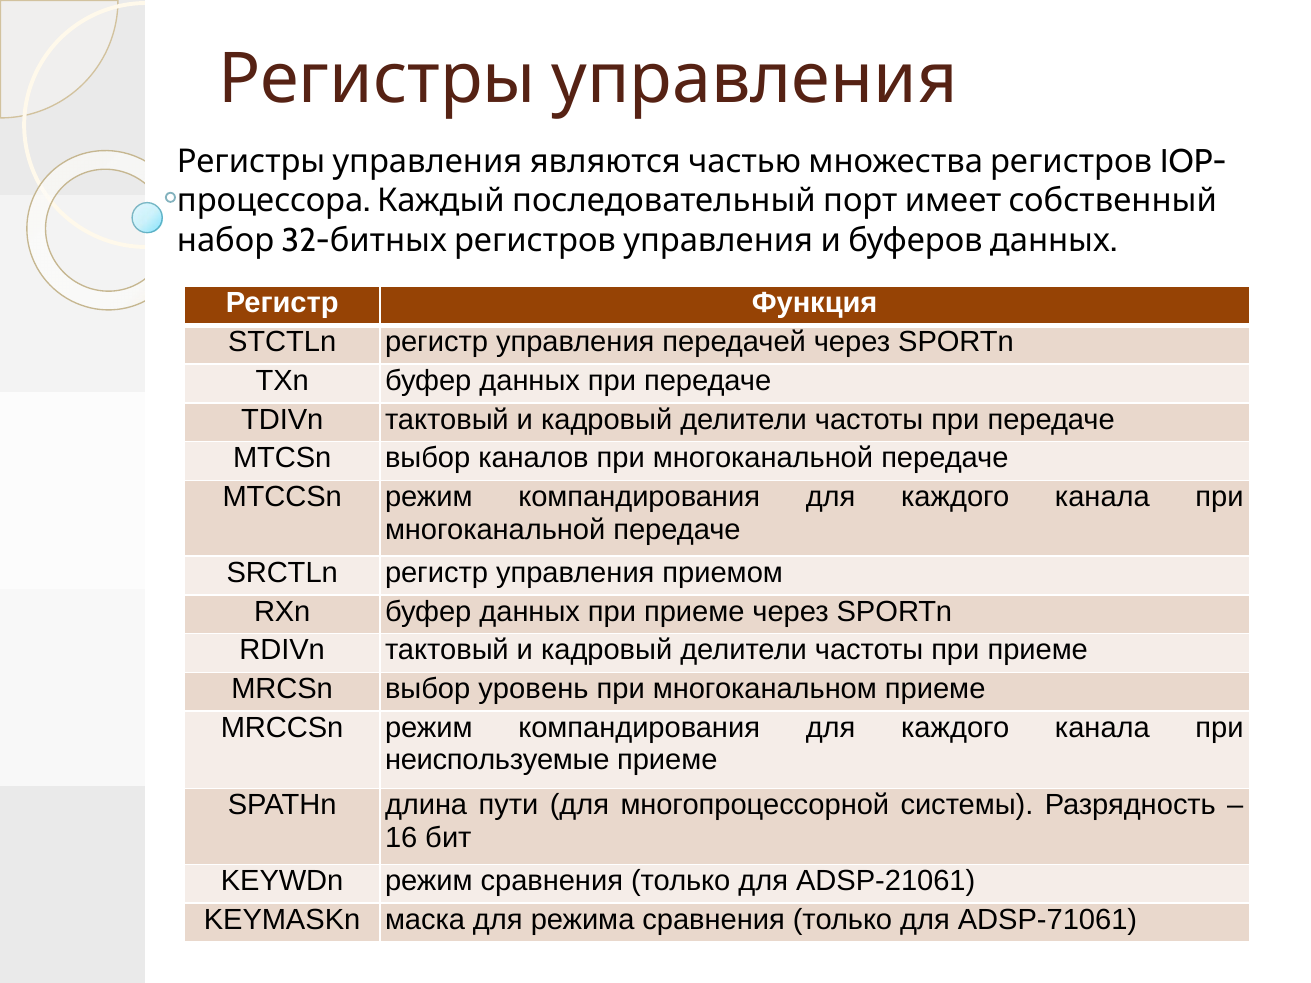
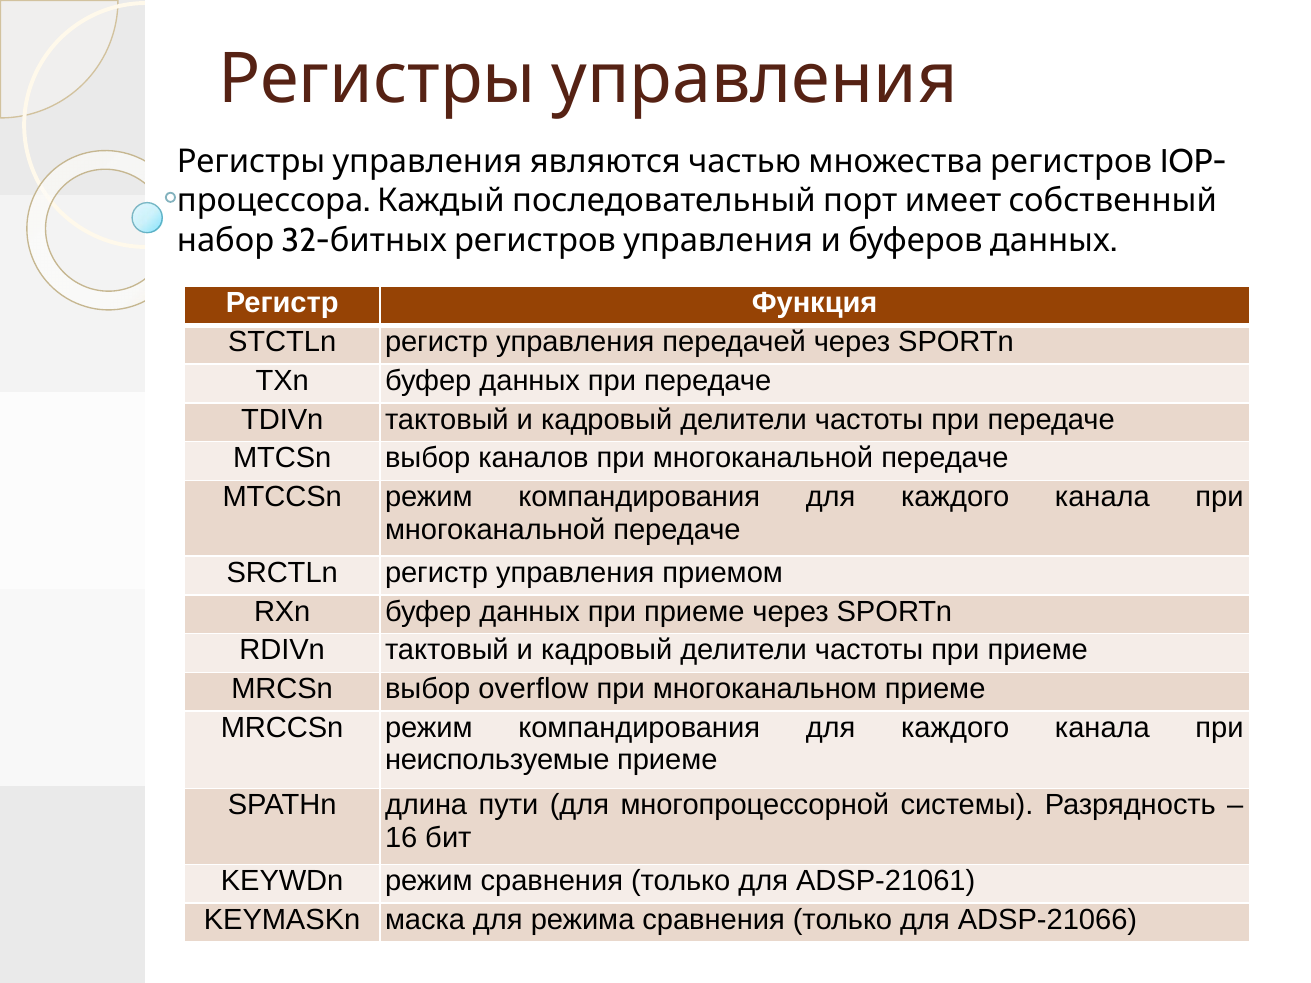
уровень: уровень -> overflow
ADSP-71061: ADSP-71061 -> ADSP-21066
